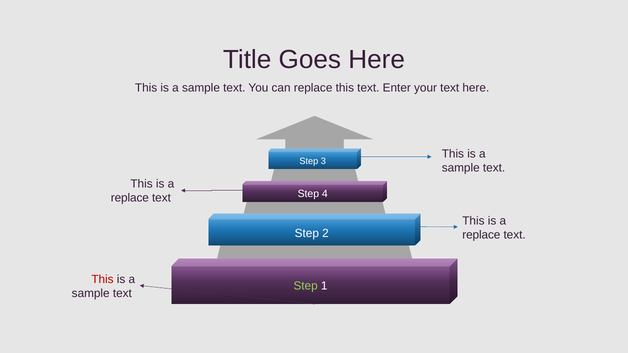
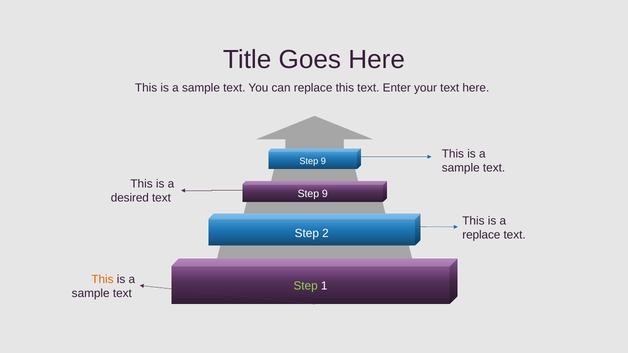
3 at (323, 161): 3 -> 9
4 at (325, 194): 4 -> 9
replace at (130, 198): replace -> desired
This at (102, 279) colour: red -> orange
